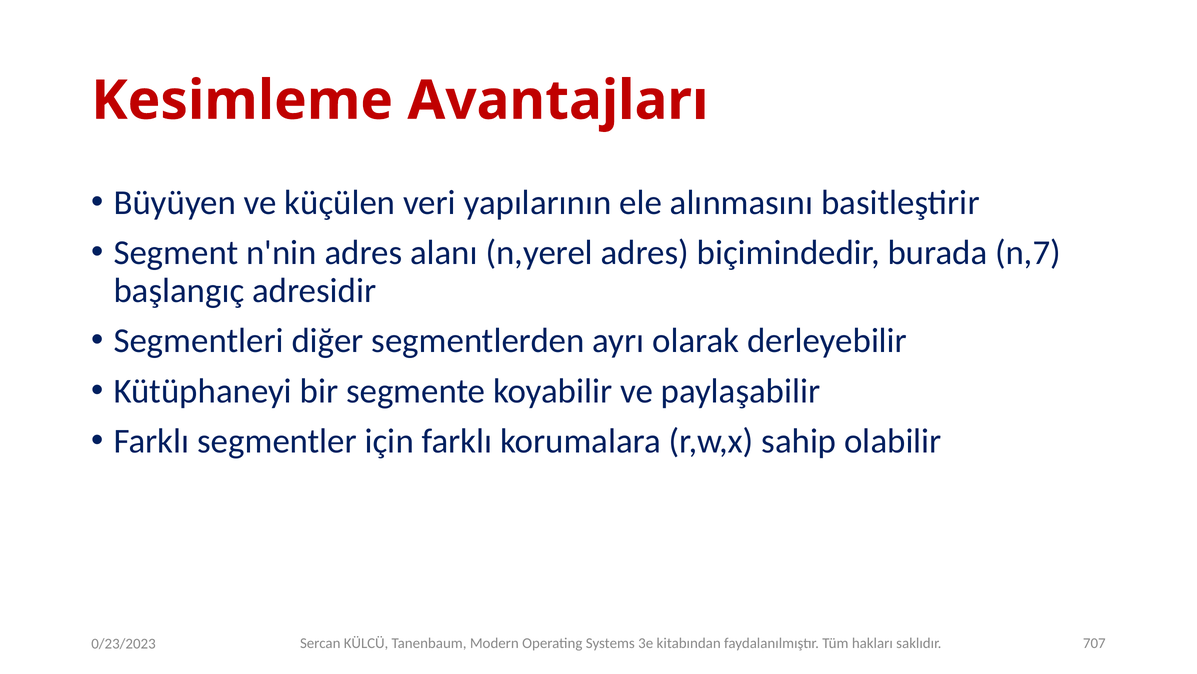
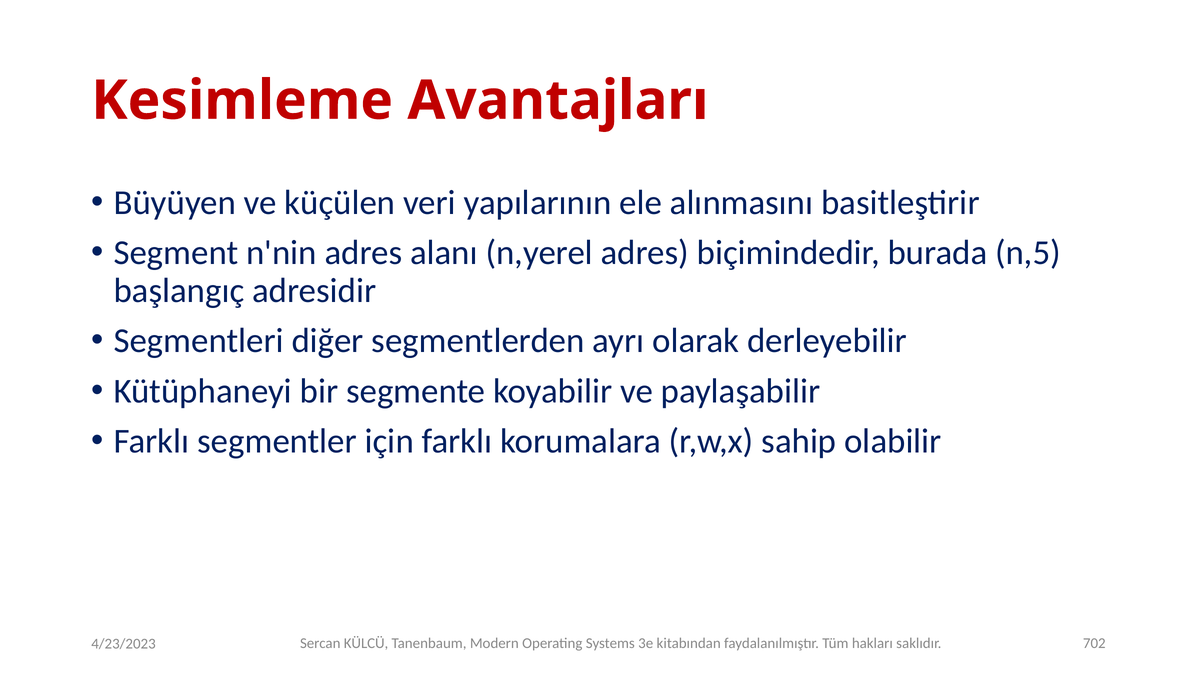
n,7: n,7 -> n,5
707: 707 -> 702
0/23/2023: 0/23/2023 -> 4/23/2023
